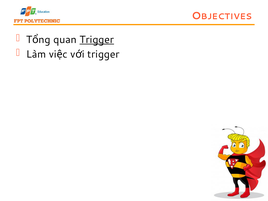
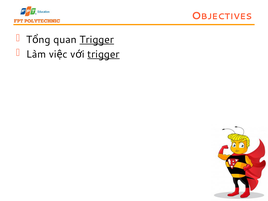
trigger at (104, 54) underline: none -> present
